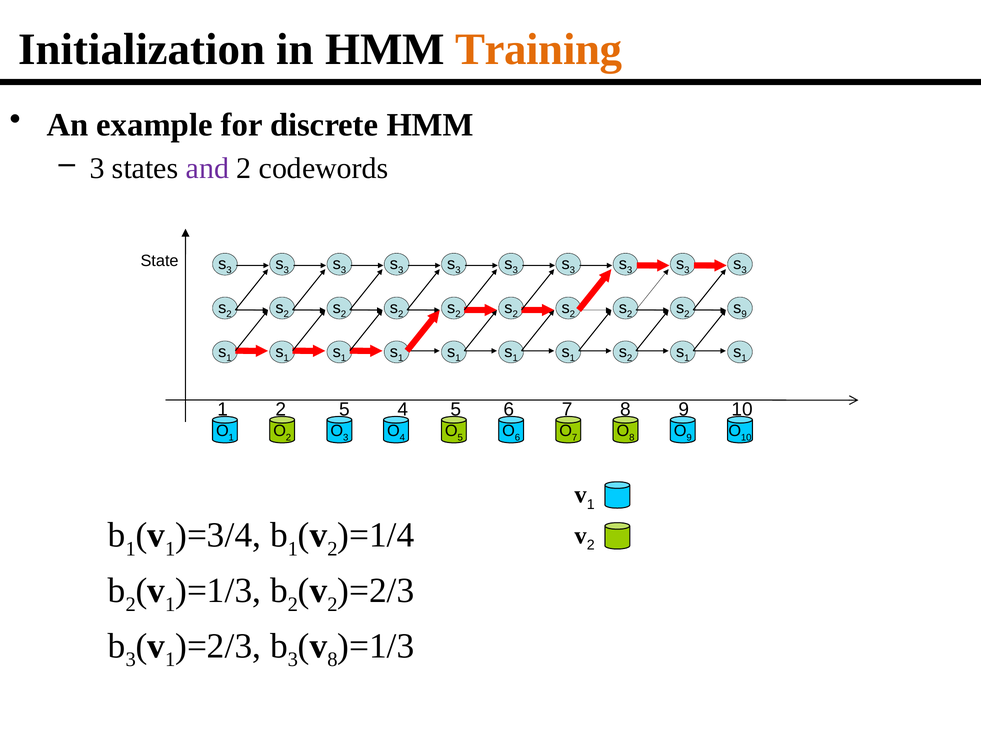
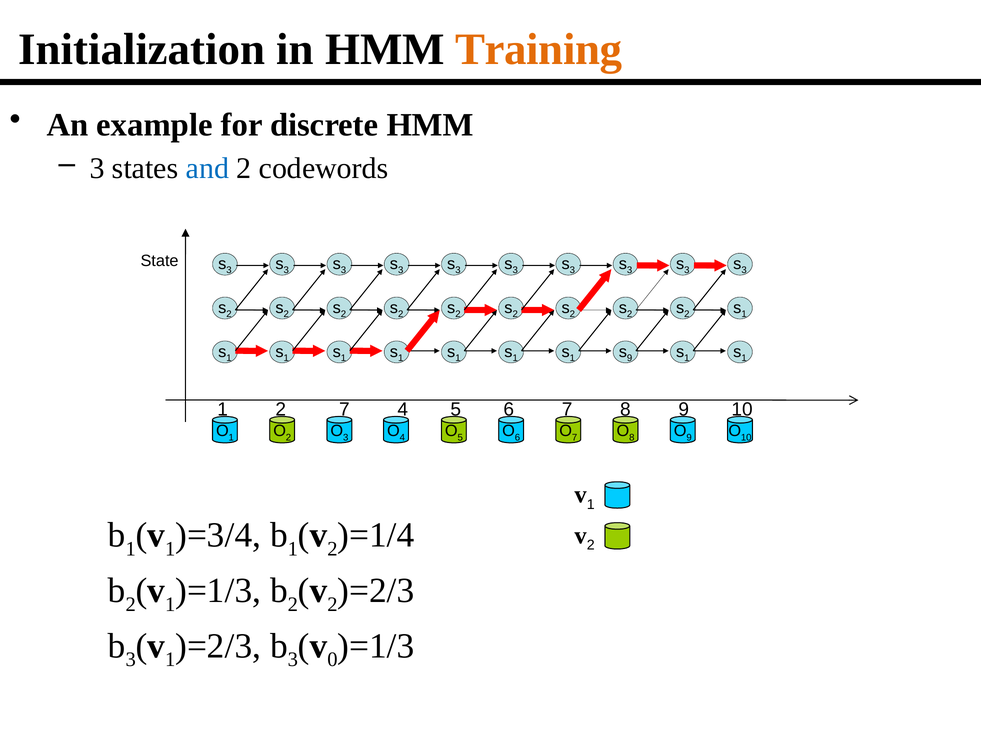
and colour: purple -> blue
9 at (744, 314): 9 -> 1
2 at (630, 358): 2 -> 9
2 5: 5 -> 7
8 at (332, 660): 8 -> 0
